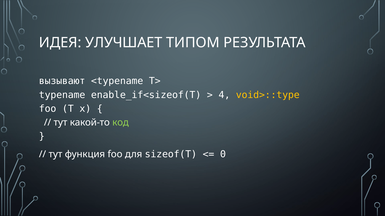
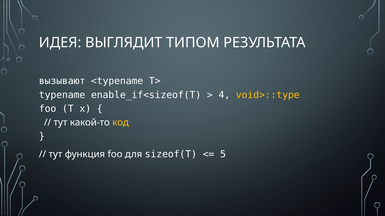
УЛУЧШАЕТ: УЛУЧШАЕТ -> ВЫГЛЯДИТ
код colour: light green -> yellow
0: 0 -> 5
